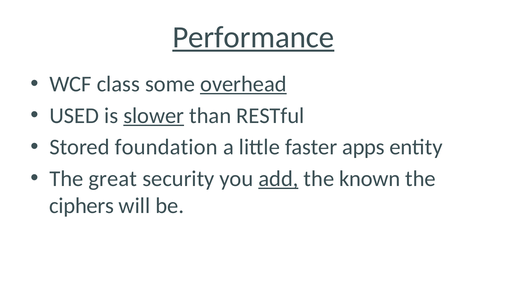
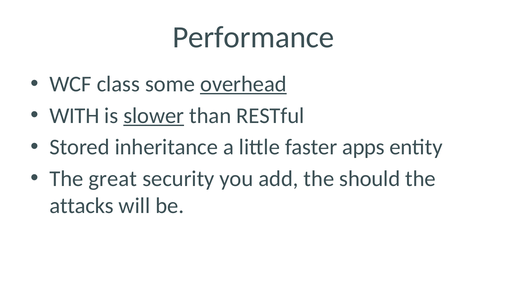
Performance underline: present -> none
USED: USED -> WITH
foundation: foundation -> inheritance
add underline: present -> none
known: known -> should
ciphers: ciphers -> attacks
